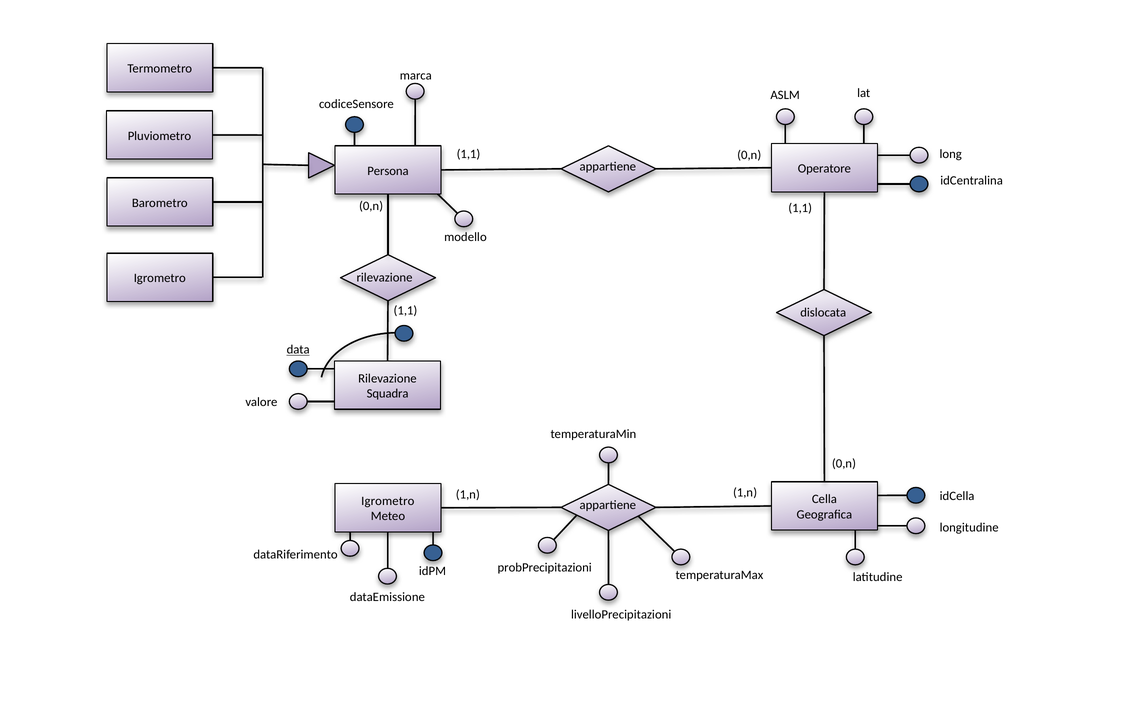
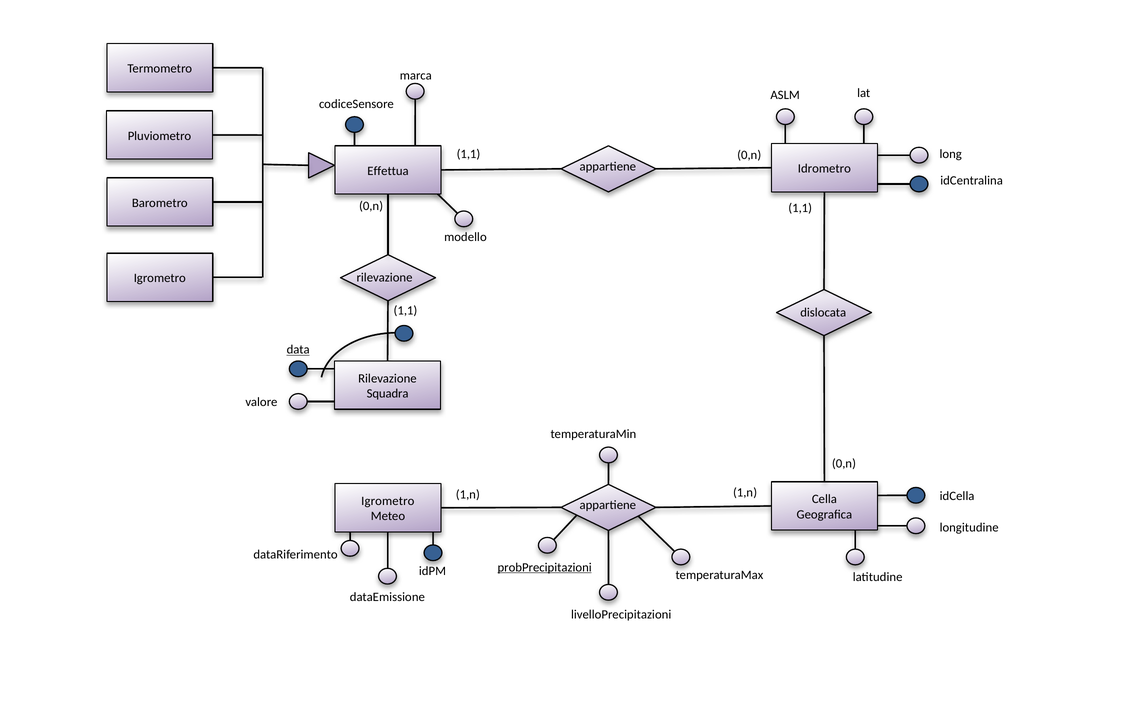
Operatore: Operatore -> Idrometro
Persona: Persona -> Effettua
probPrecipitazioni underline: none -> present
